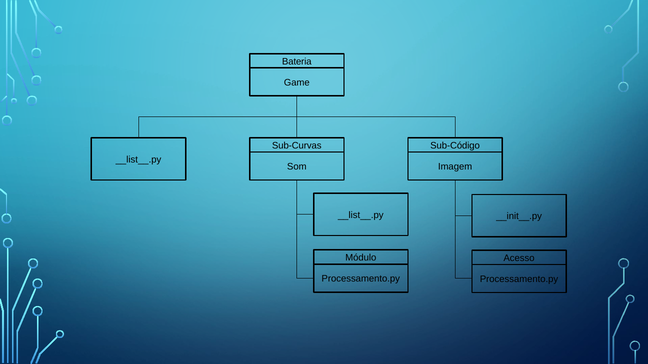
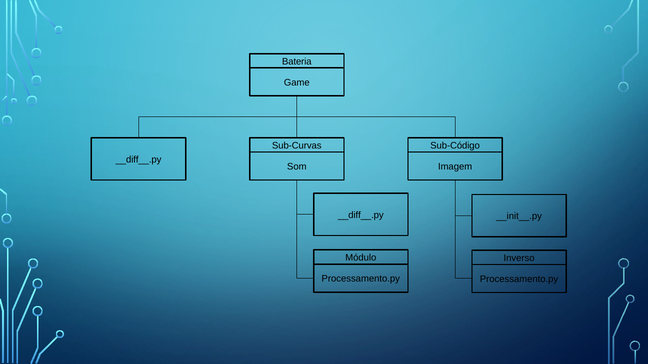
__list__.py at (138, 160): __list__.py -> __diff__.py
__list__.py at (361, 215): __list__.py -> __diff__.py
Acesso: Acesso -> Inverso
